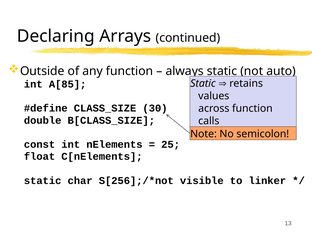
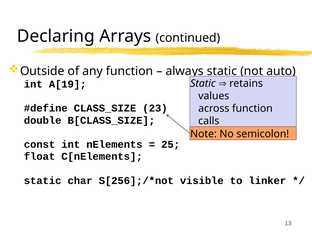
A[85: A[85 -> A[19
30: 30 -> 23
